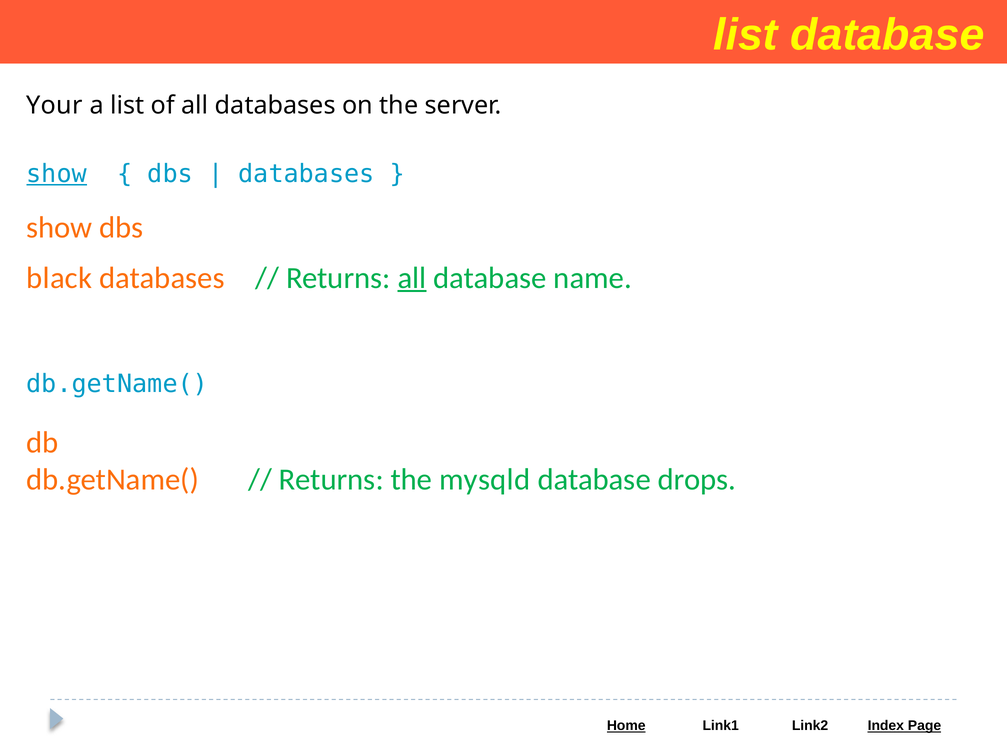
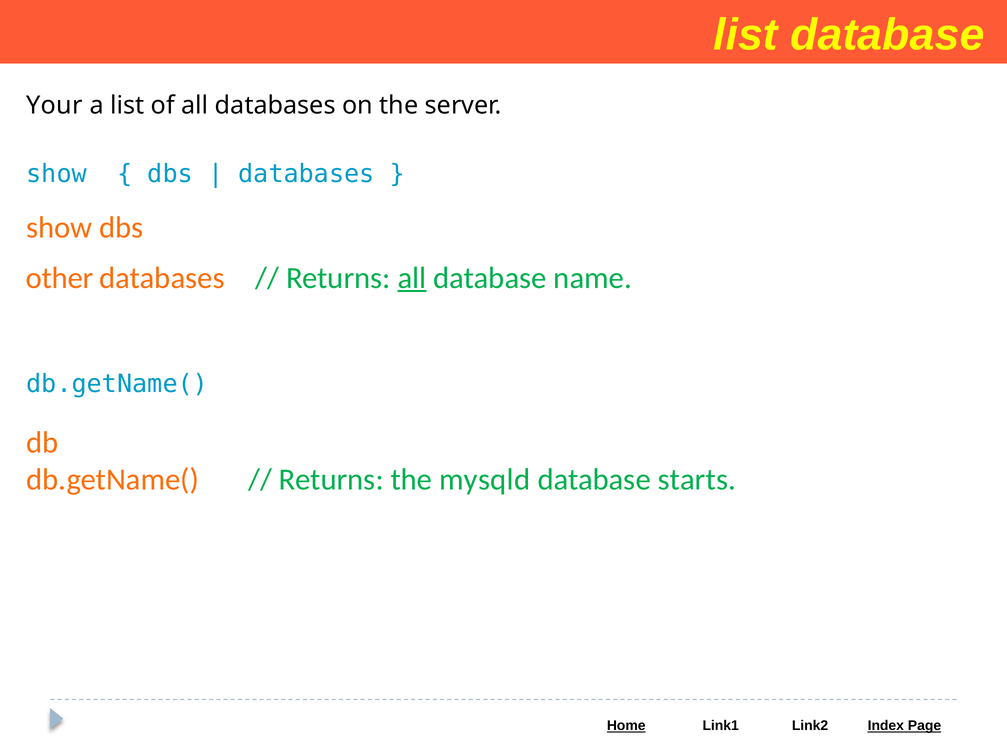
show at (57, 174) underline: present -> none
black: black -> other
drops: drops -> starts
